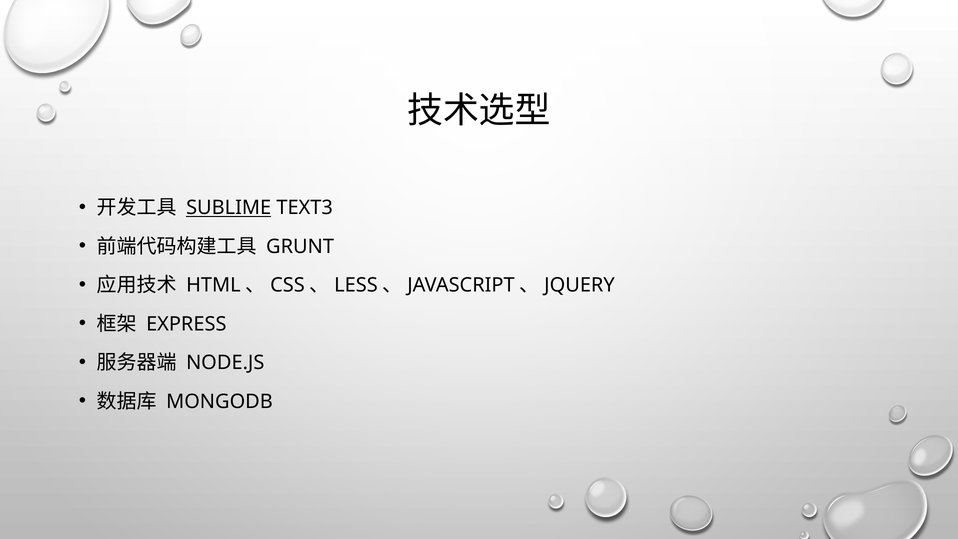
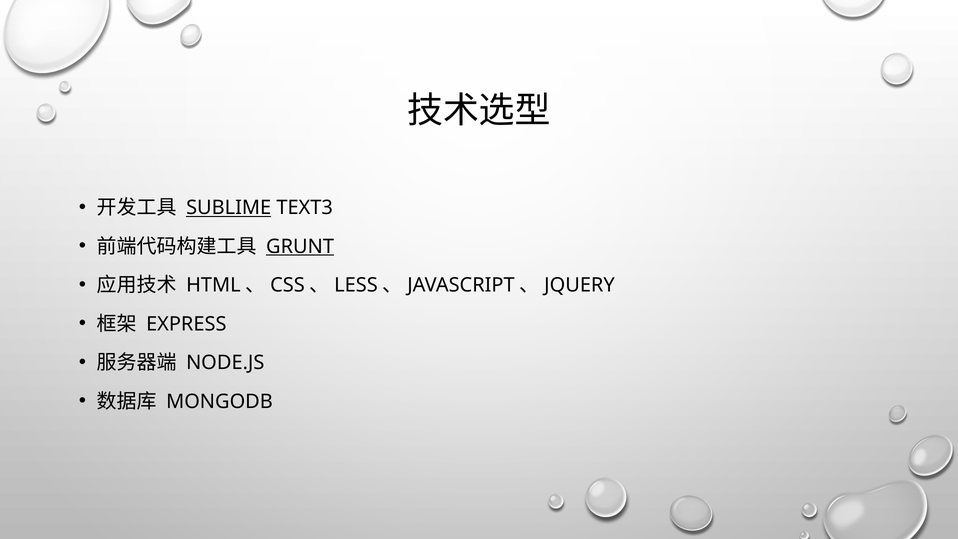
GRUNT underline: none -> present
